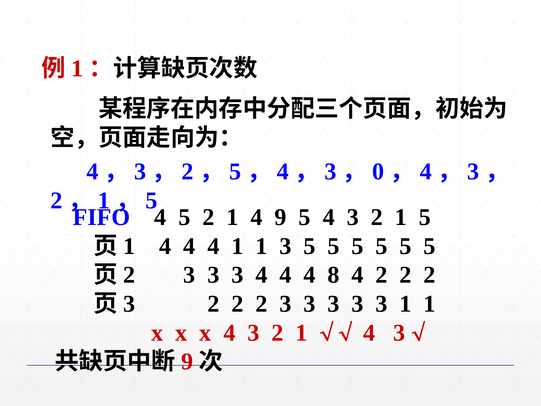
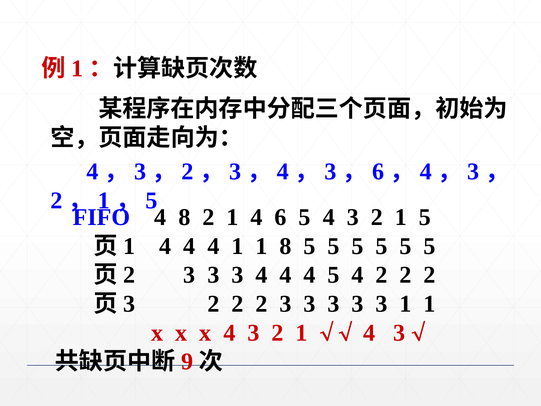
5 at (235, 171): 5 -> 3
0 at (378, 171): 0 -> 6
4 5: 5 -> 8
4 9: 9 -> 6
1 3: 3 -> 8
4 8: 8 -> 5
